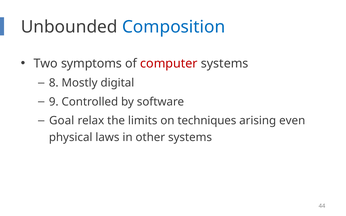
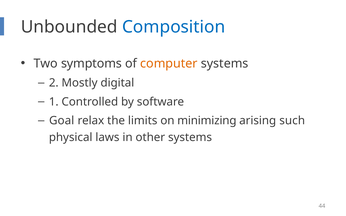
computer colour: red -> orange
8: 8 -> 2
9: 9 -> 1
techniques: techniques -> minimizing
even: even -> such
